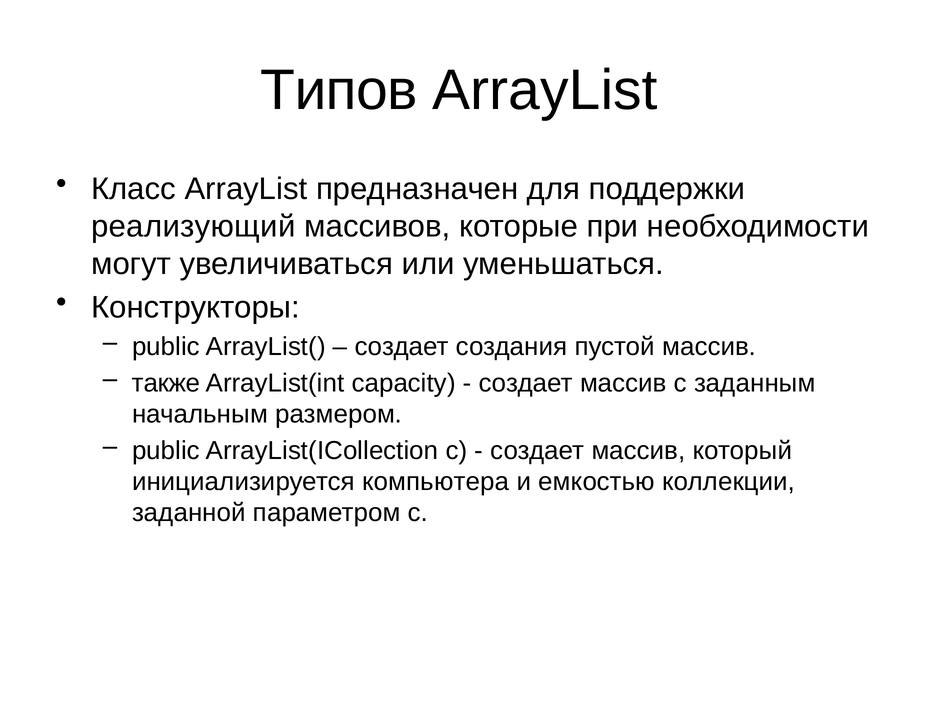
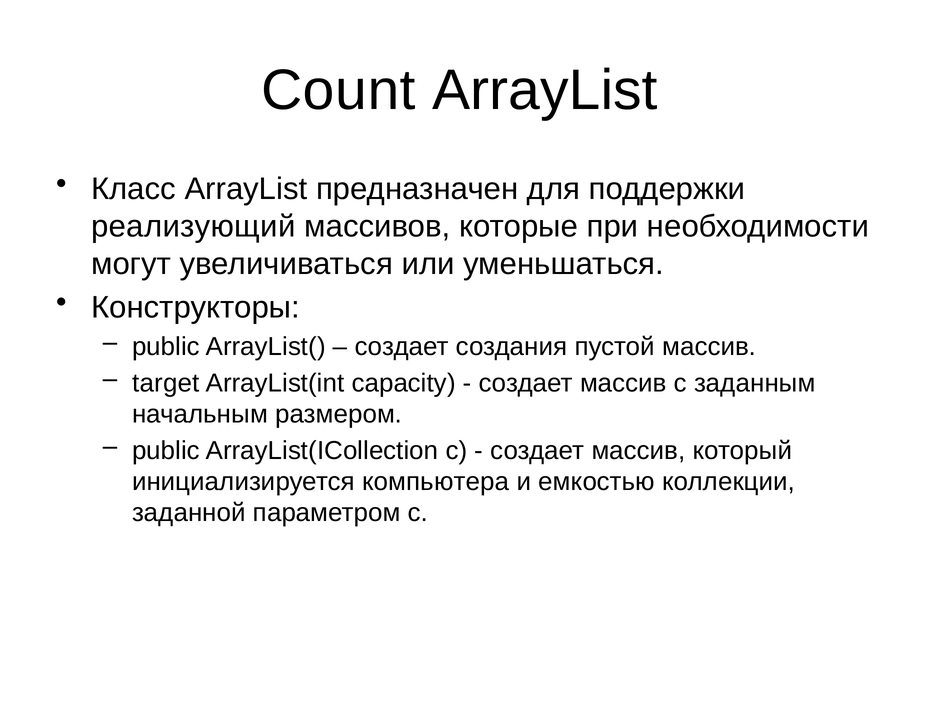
Типов: Типов -> Count
также: также -> target
